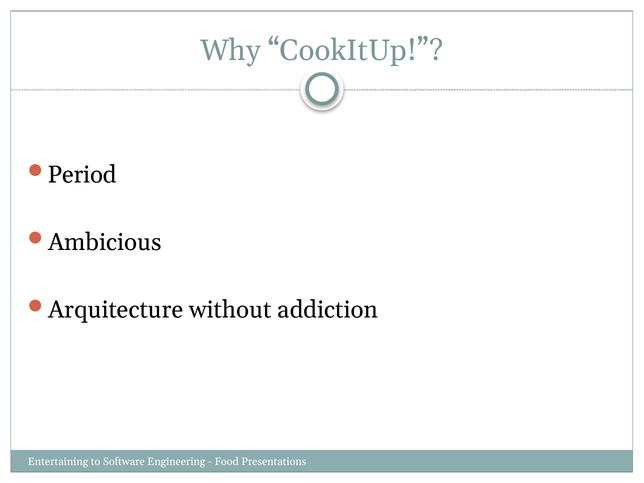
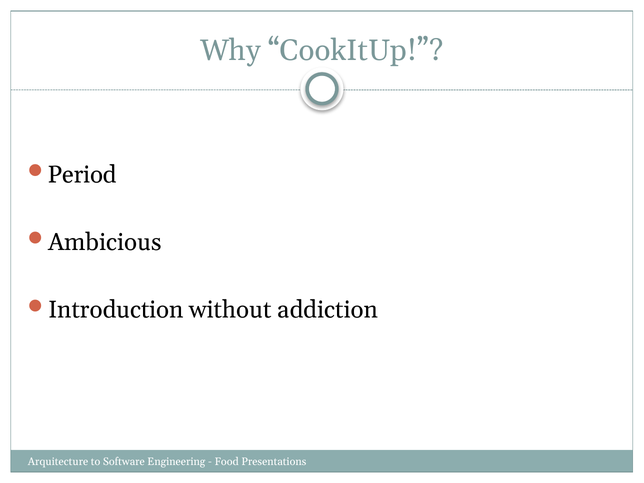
Arquitecture: Arquitecture -> Introduction
Entertaining: Entertaining -> Arquitecture
